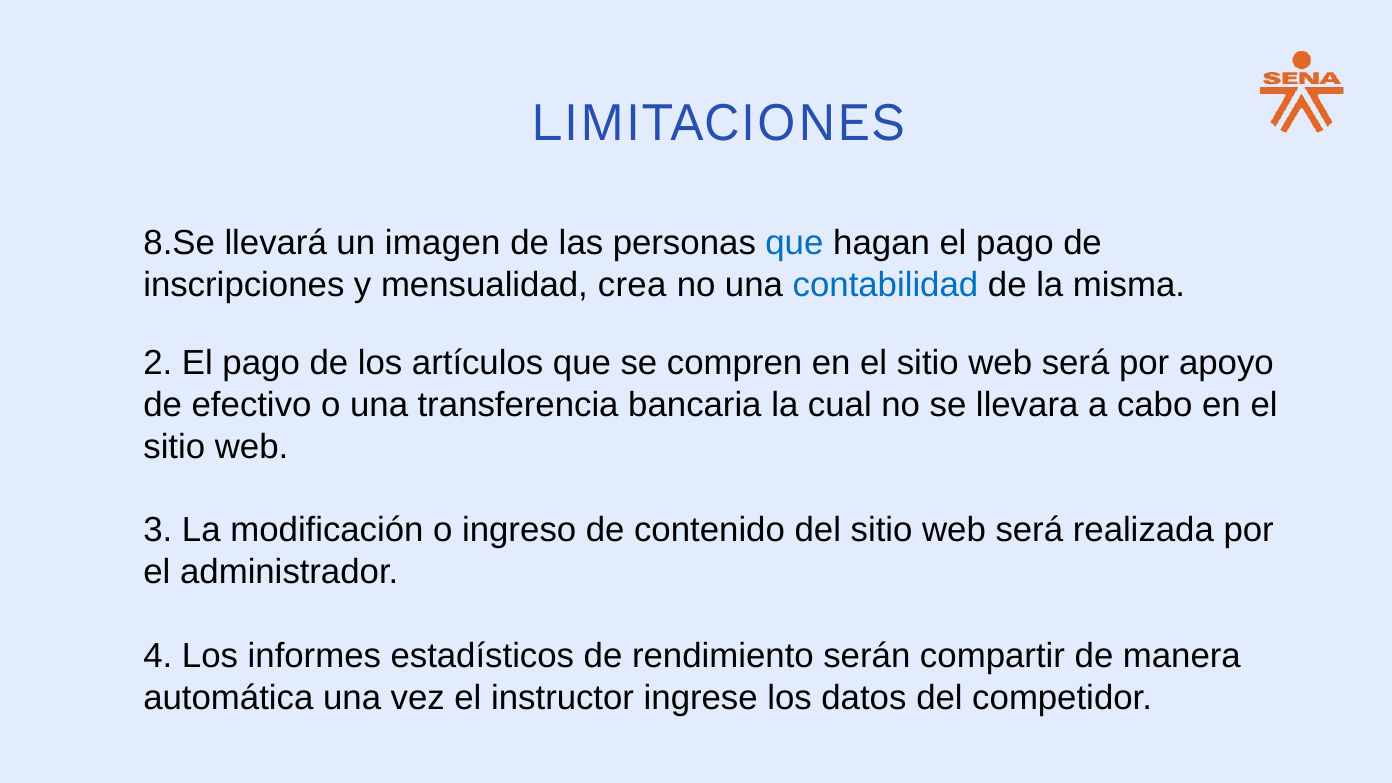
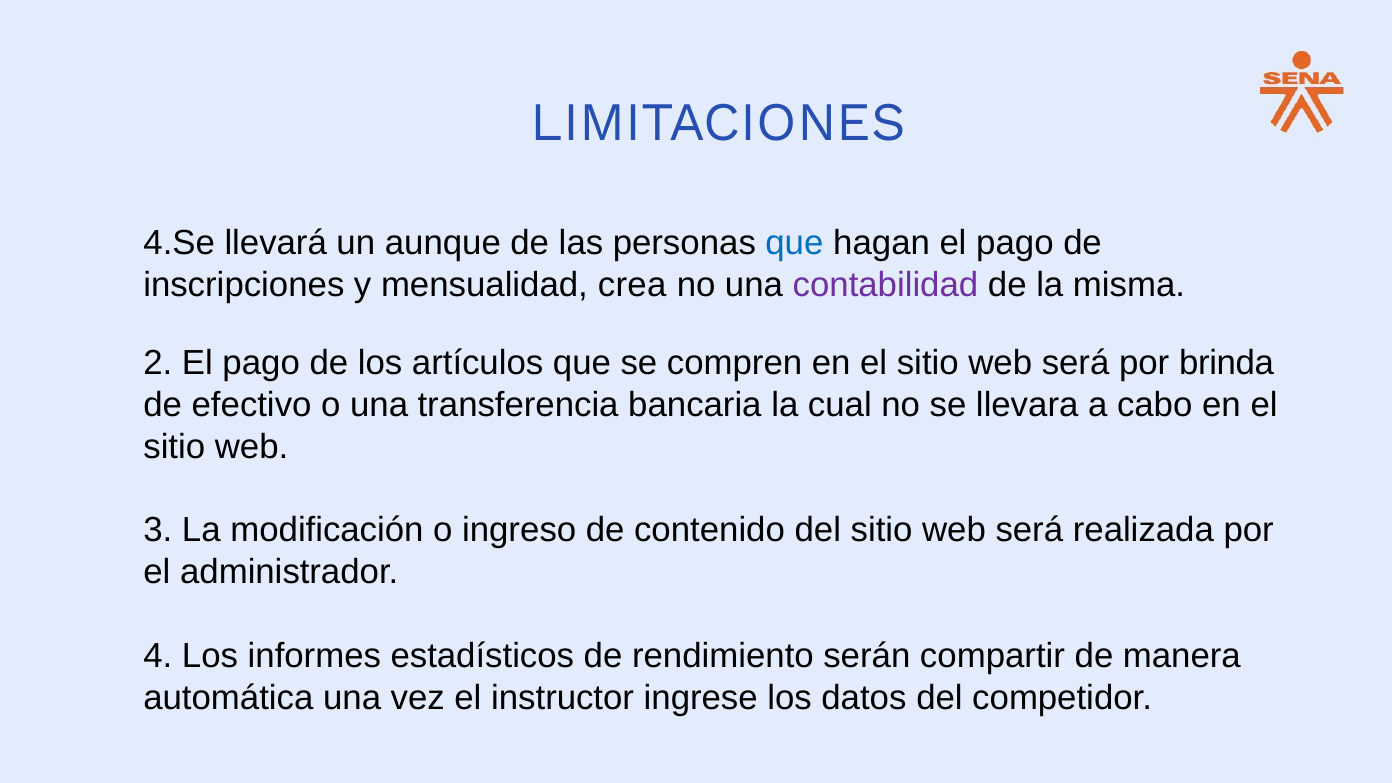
8.Se: 8.Se -> 4.Se
imagen: imagen -> aunque
contabilidad colour: blue -> purple
apoyo: apoyo -> brinda
